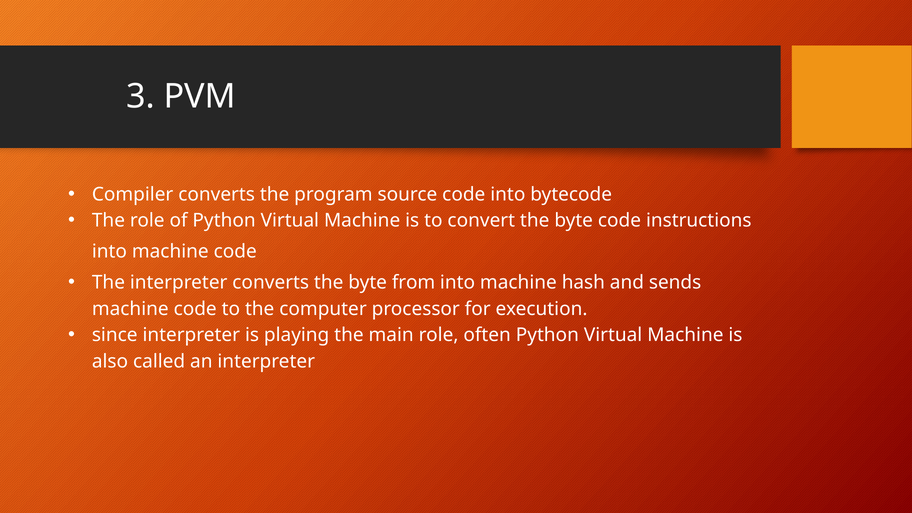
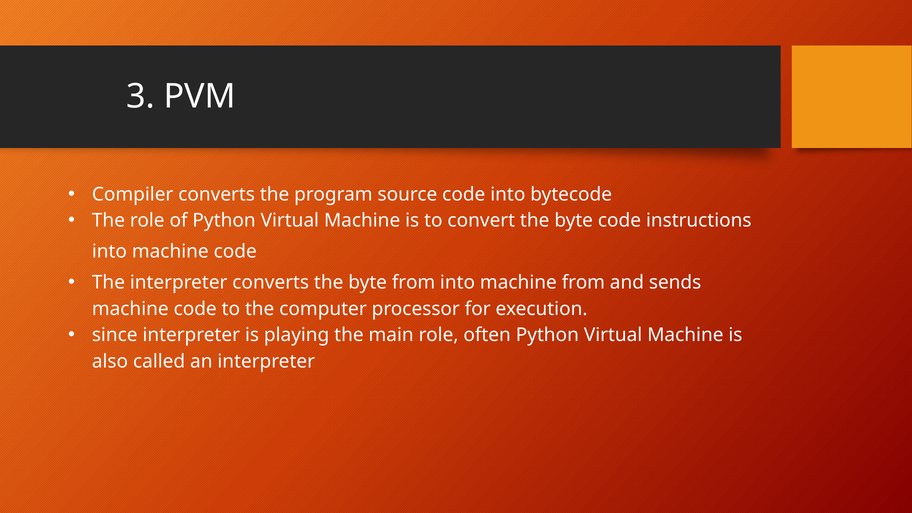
machine hash: hash -> from
